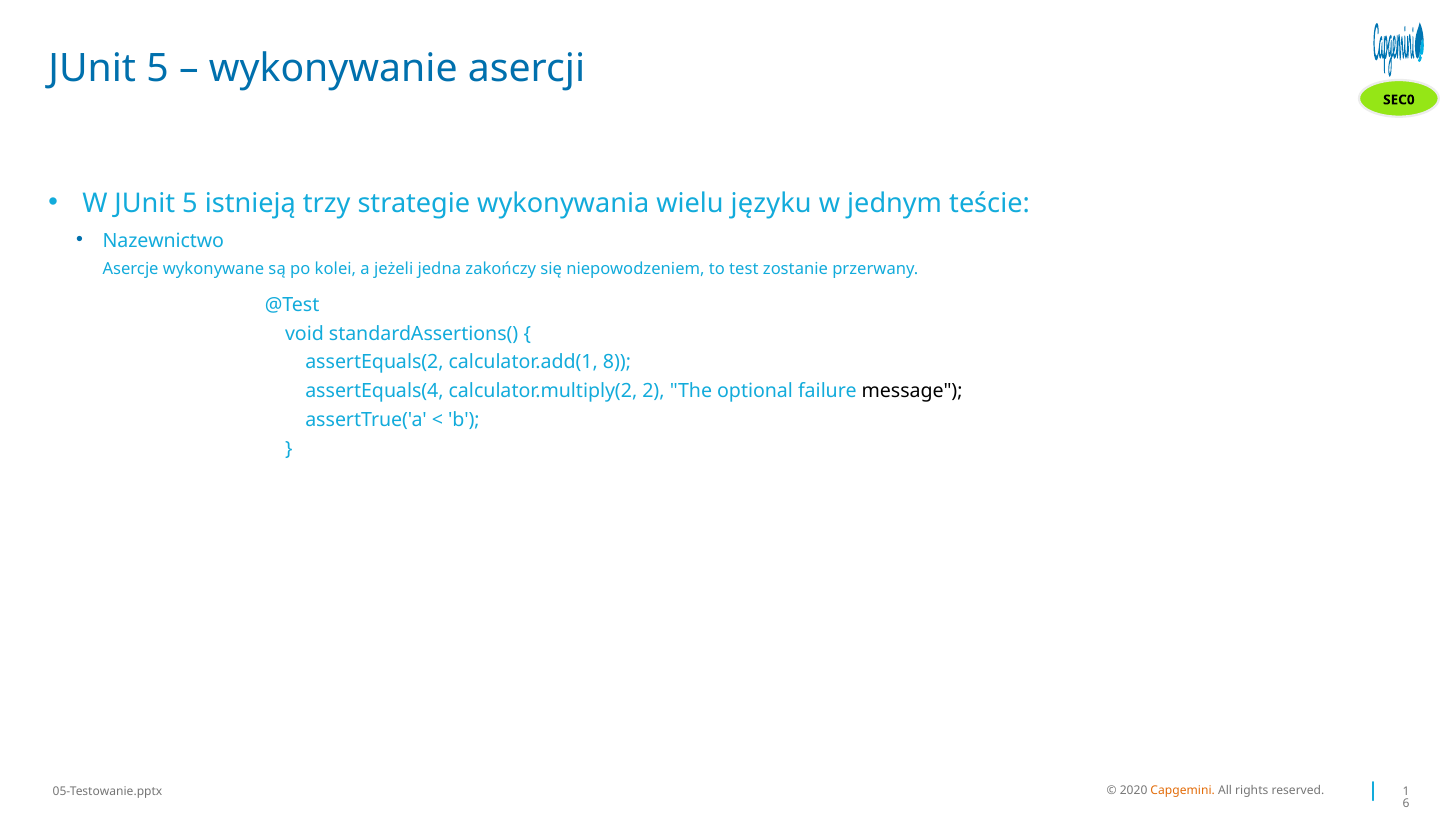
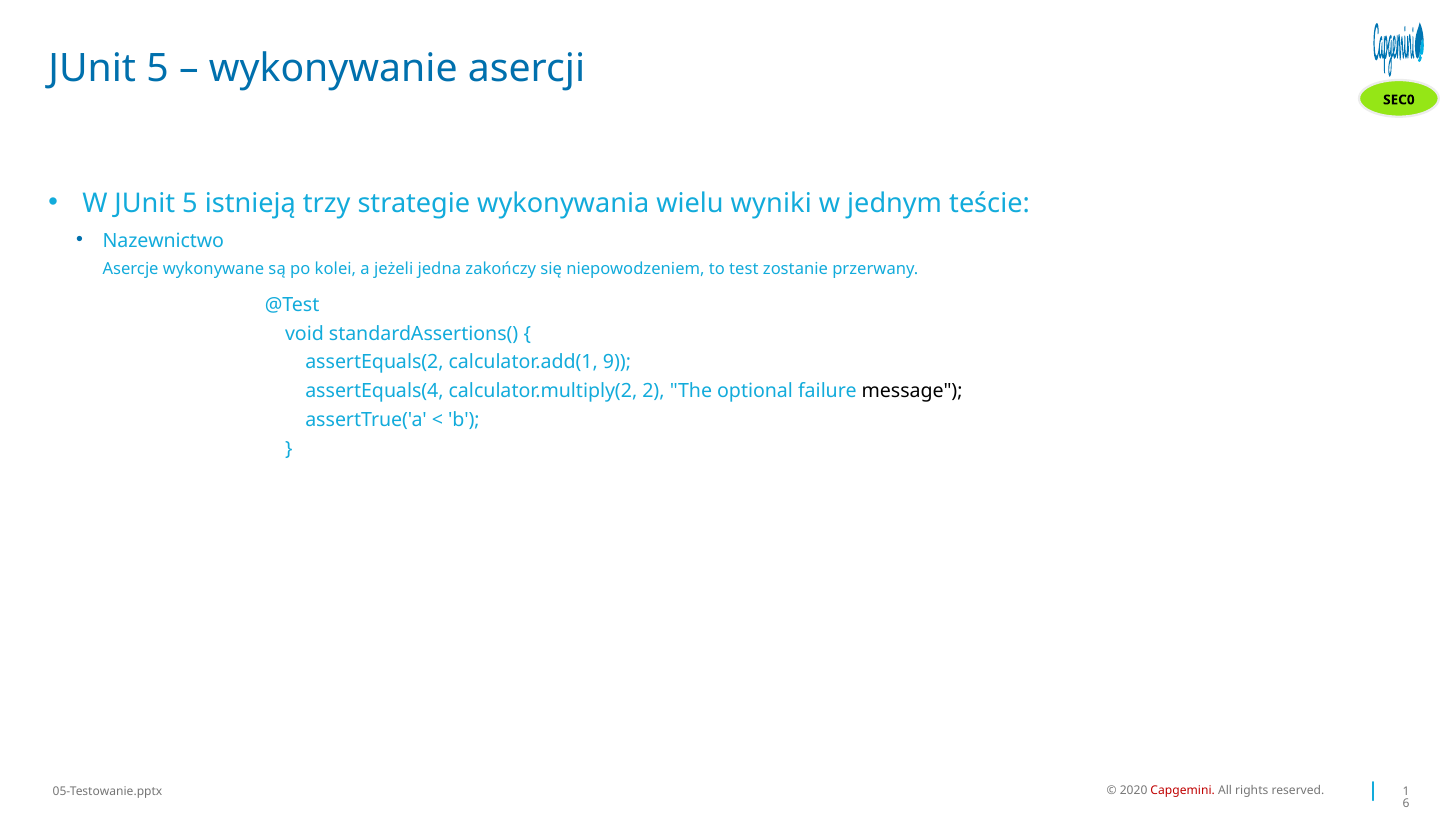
języku: języku -> wyniki
8: 8 -> 9
Capgemini colour: orange -> red
